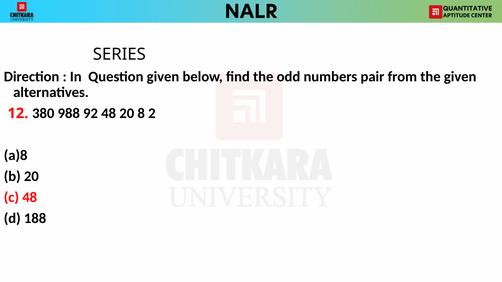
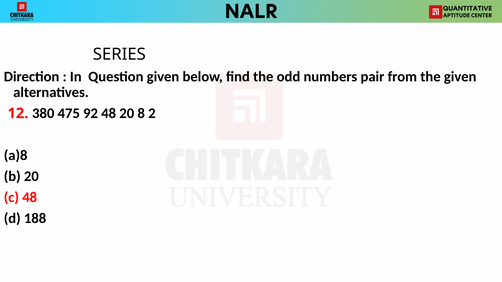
988: 988 -> 475
